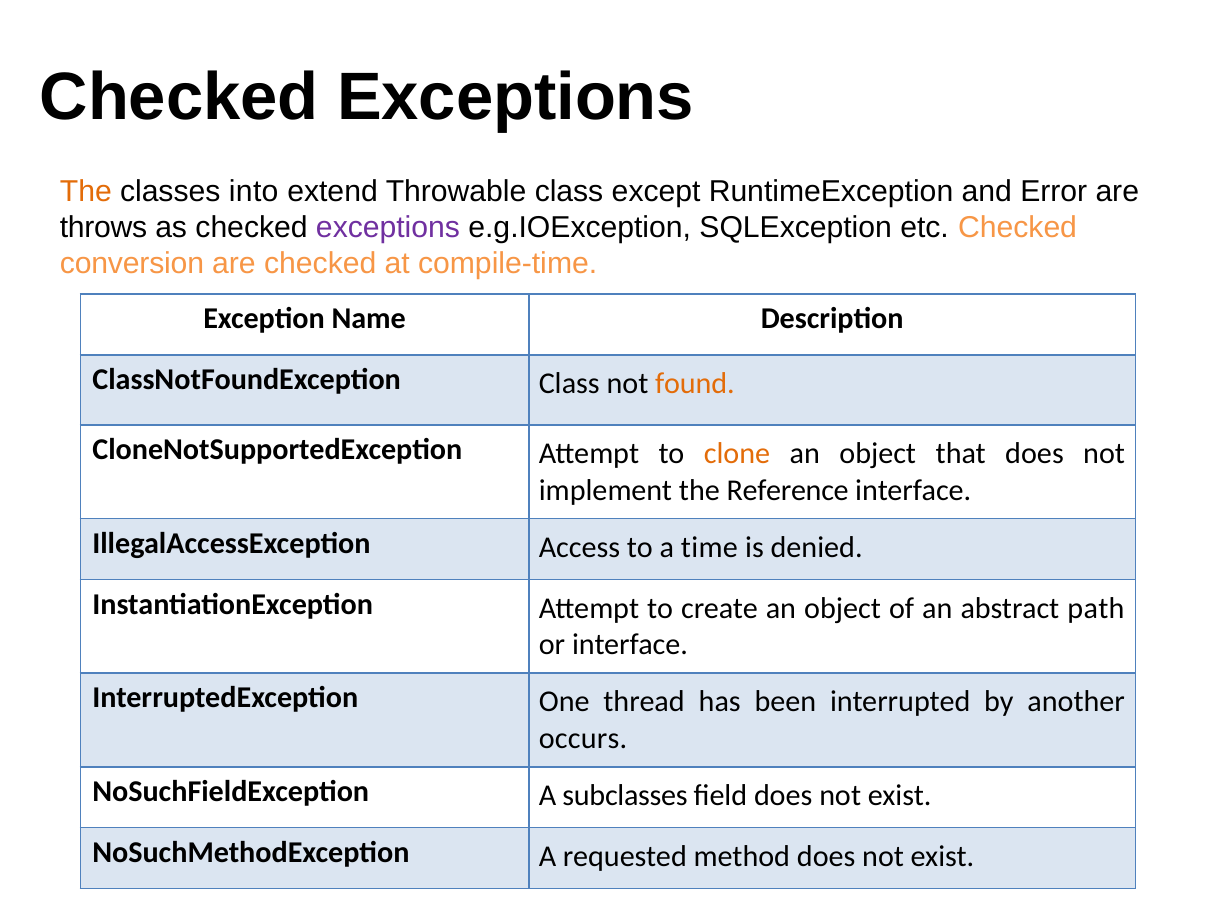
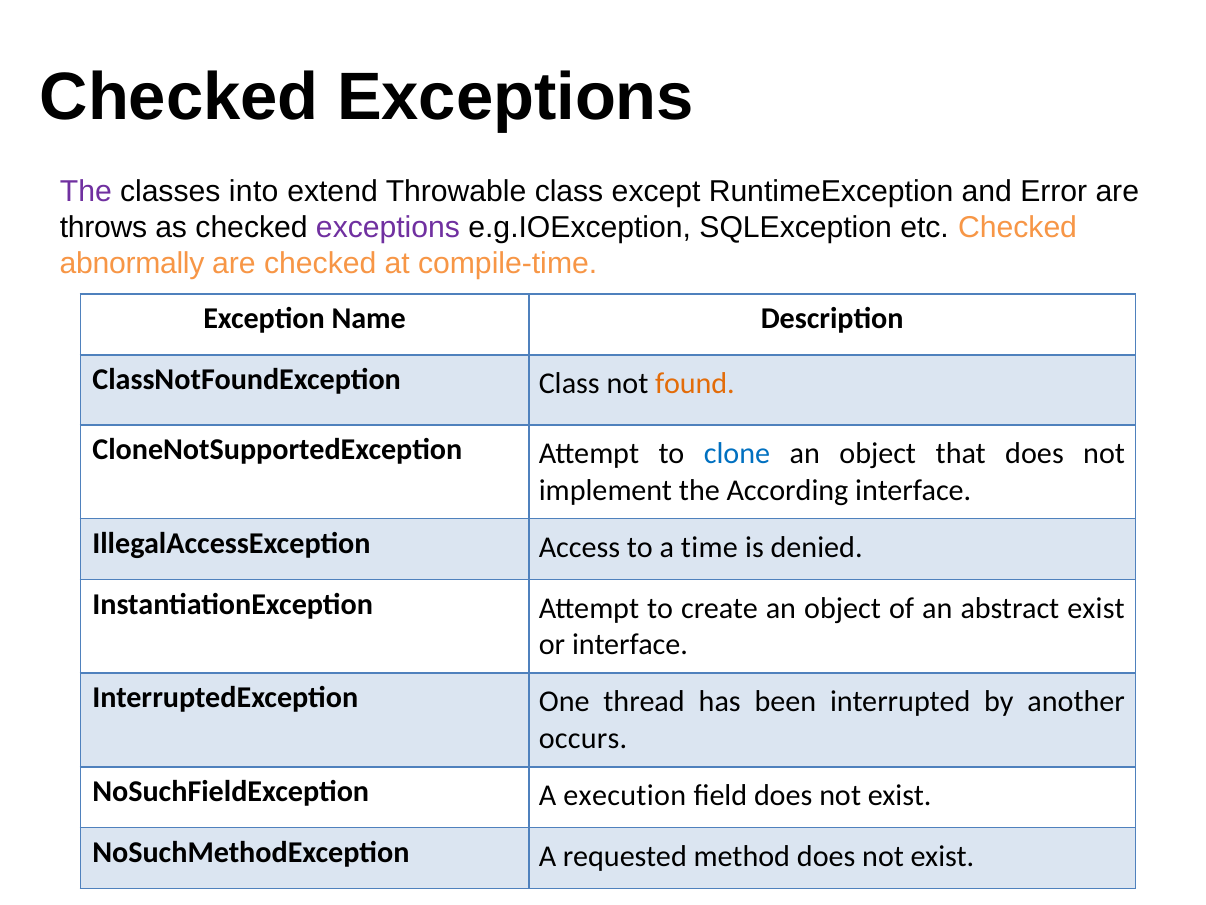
The at (86, 191) colour: orange -> purple
conversion: conversion -> abnormally
clone colour: orange -> blue
Reference: Reference -> According
abstract path: path -> exist
subclasses: subclasses -> execution
